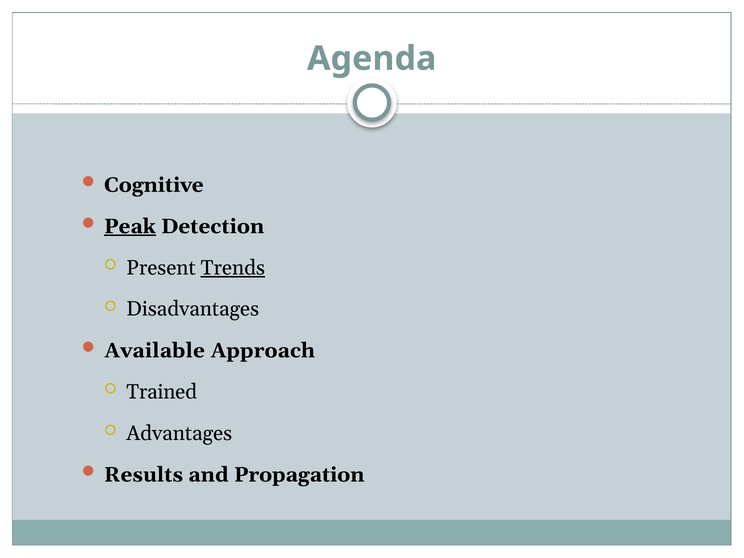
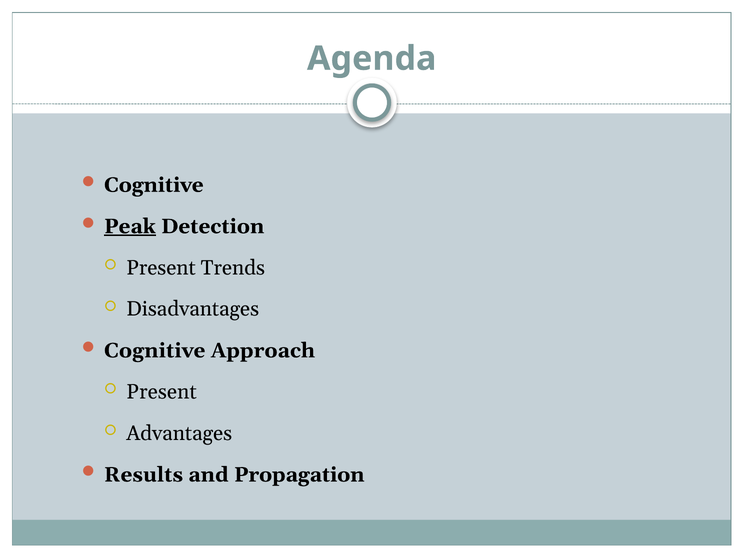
Trends underline: present -> none
Available at (155, 351): Available -> Cognitive
Trained at (162, 392): Trained -> Present
